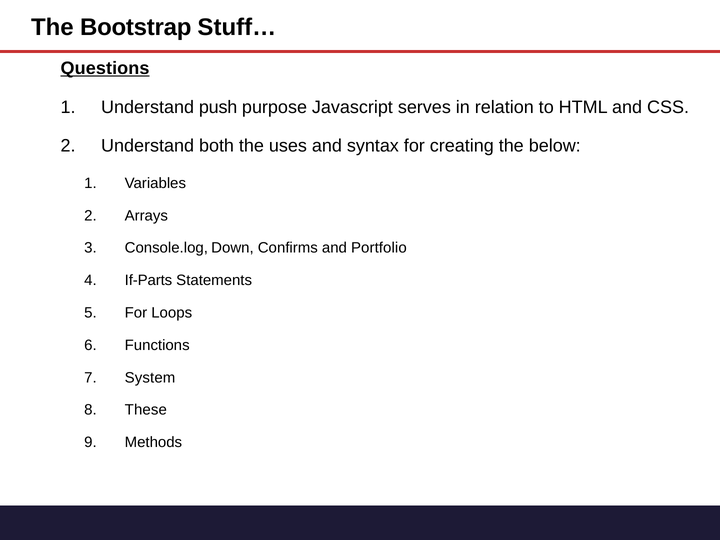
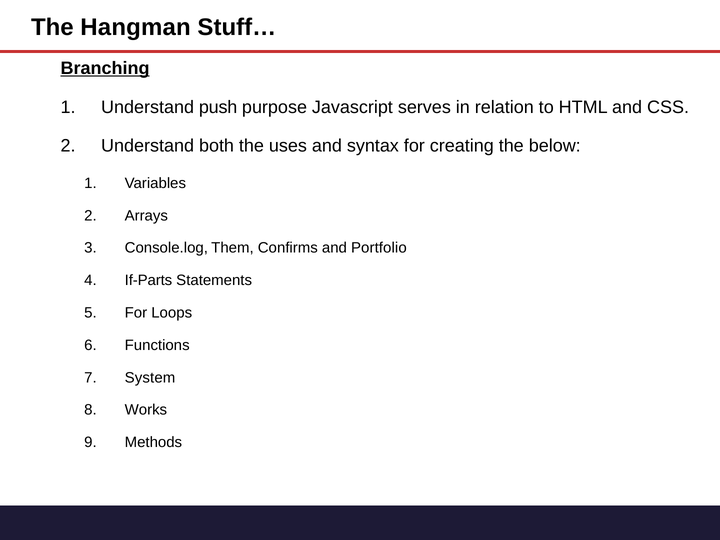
Bootstrap: Bootstrap -> Hangman
Questions: Questions -> Branching
Down: Down -> Them
These: These -> Works
